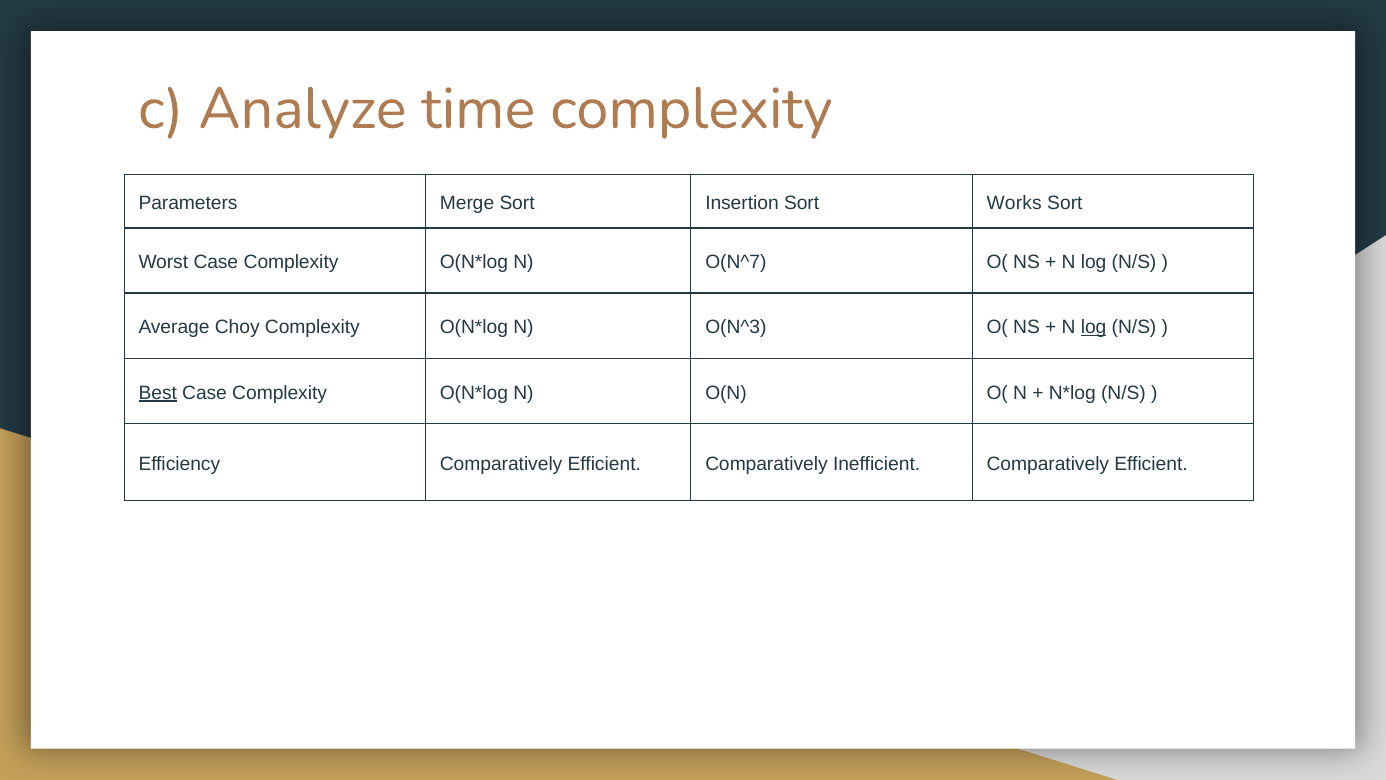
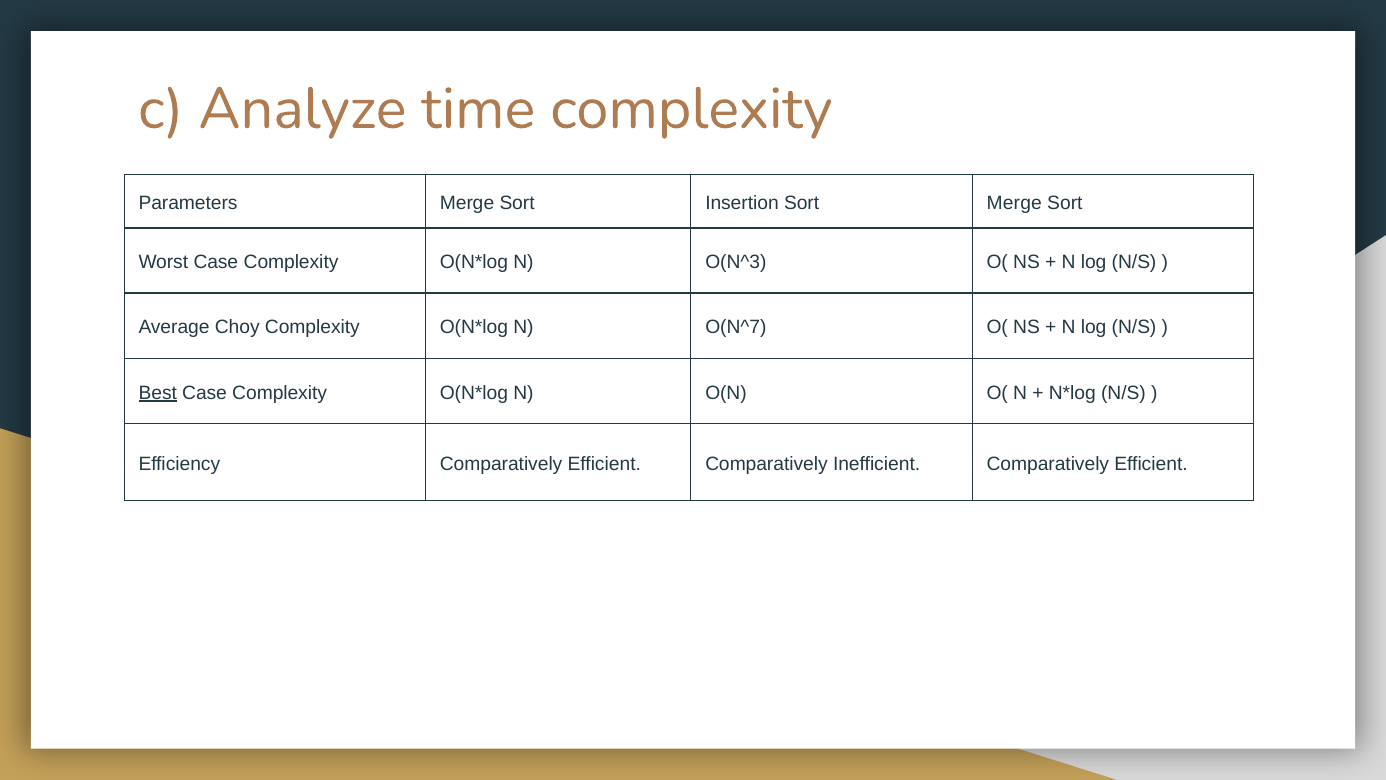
Sort Works: Works -> Merge
O(N^7: O(N^7 -> O(N^3
O(N^3: O(N^3 -> O(N^7
log at (1094, 327) underline: present -> none
